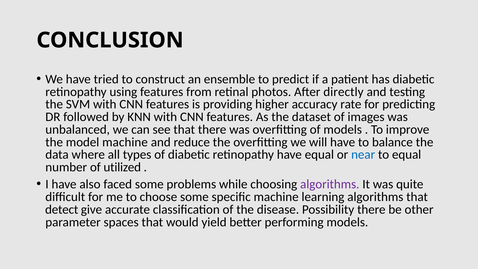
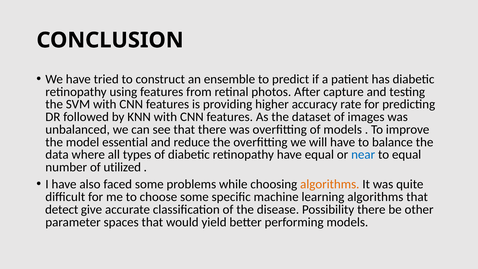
directly: directly -> capture
model machine: machine -> essential
algorithms at (330, 184) colour: purple -> orange
